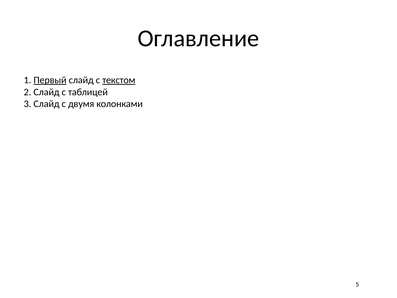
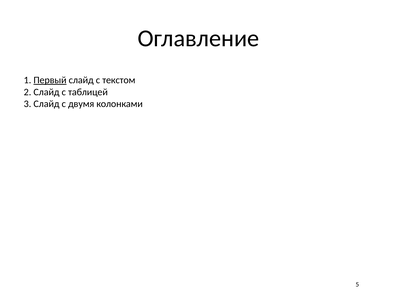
текстом underline: present -> none
